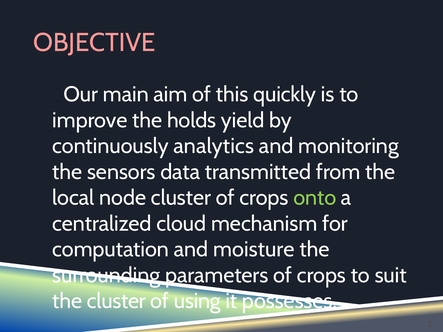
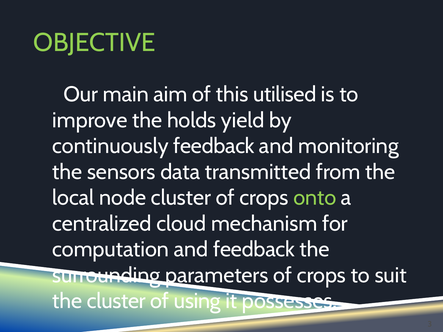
OBJECTIVE colour: pink -> light green
quickly: quickly -> utilised
continuously analytics: analytics -> feedback
and moisture: moisture -> feedback
